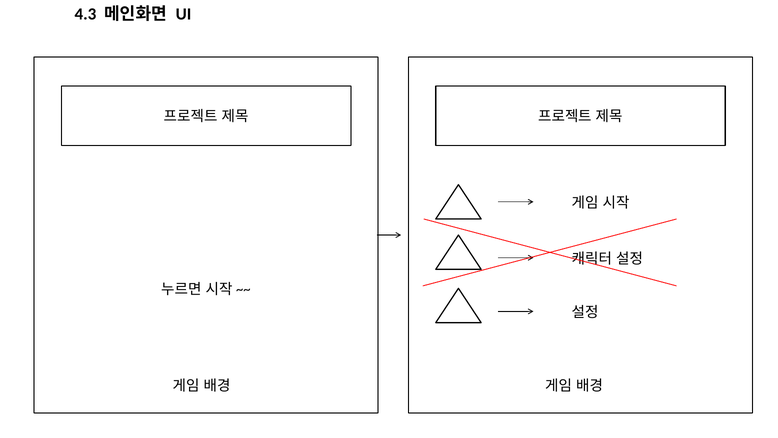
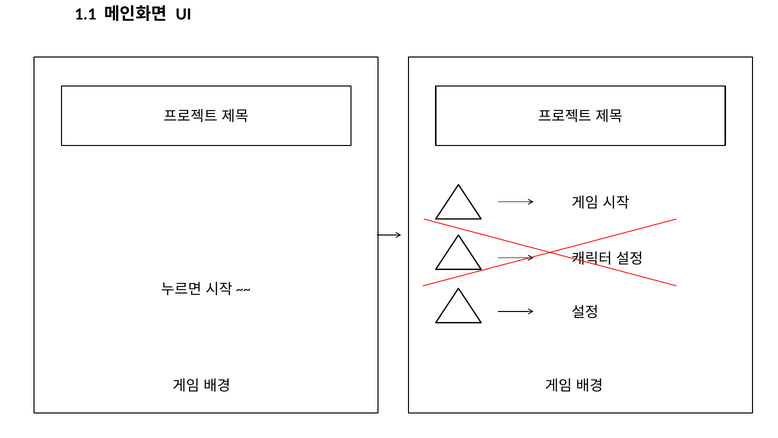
4.3: 4.3 -> 1.1
